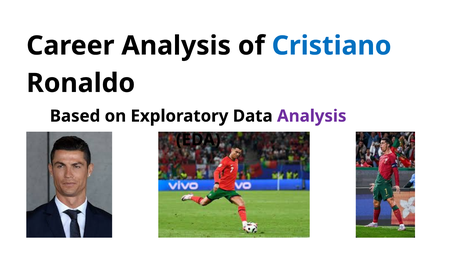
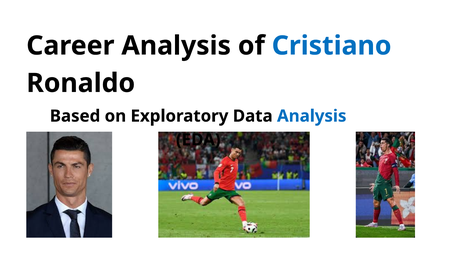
Analysis at (312, 116) colour: purple -> blue
